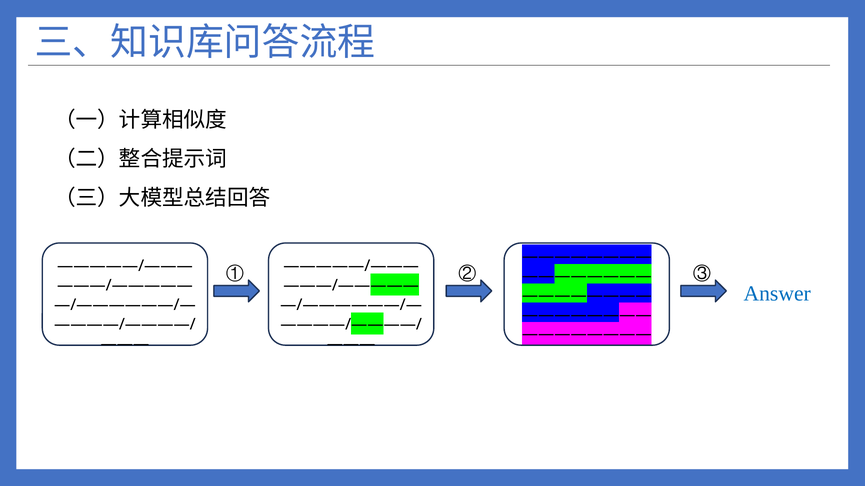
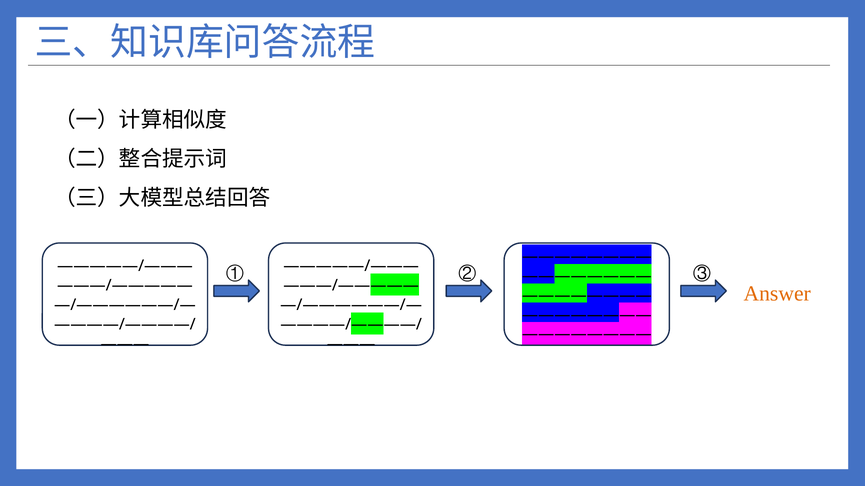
Answer colour: blue -> orange
